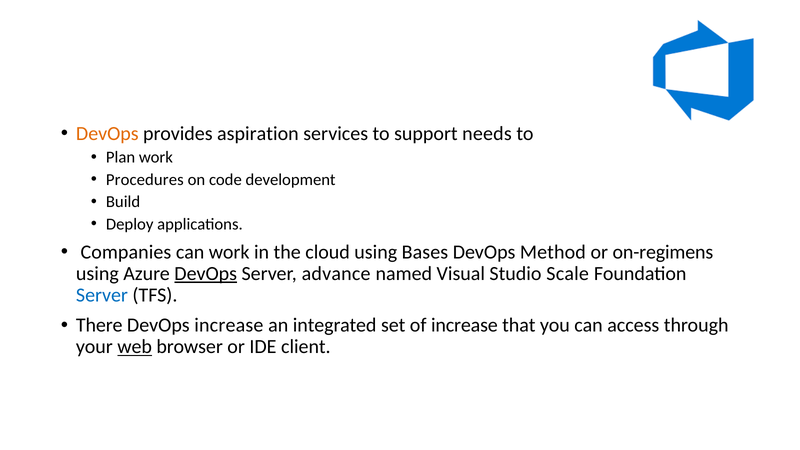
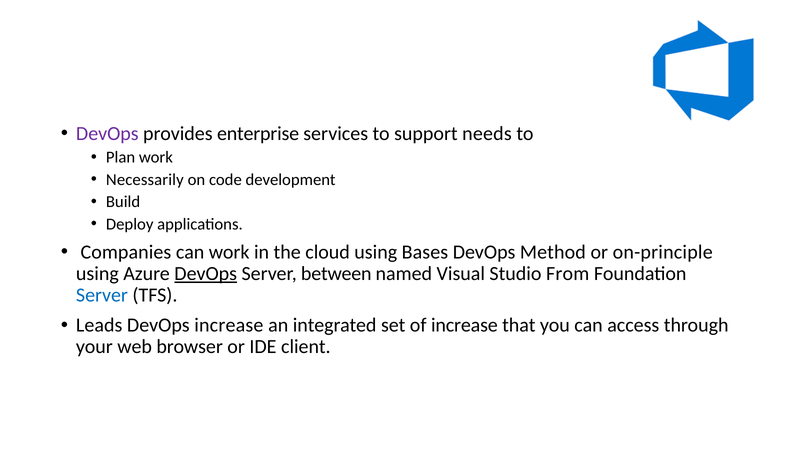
DevOps at (107, 133) colour: orange -> purple
aspiration: aspiration -> enterprise
Procedures: Procedures -> Necessarily
on-regimens: on-regimens -> on-principle
advance: advance -> between
Scale: Scale -> From
There: There -> Leads
web underline: present -> none
